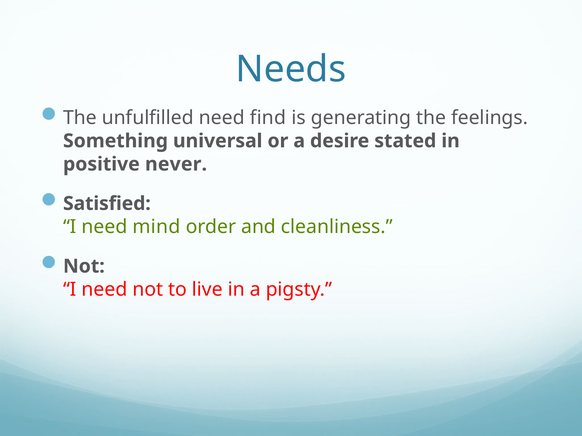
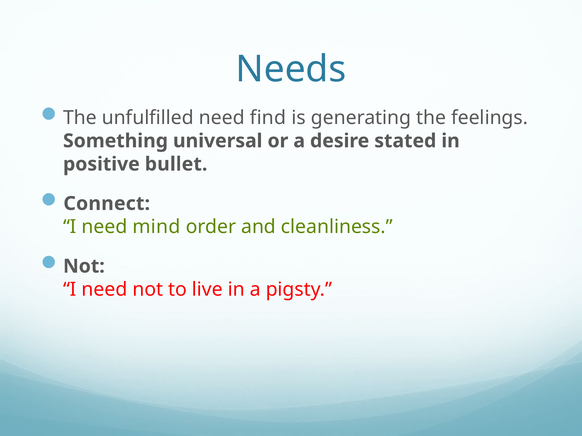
never: never -> bullet
Satisfied: Satisfied -> Connect
